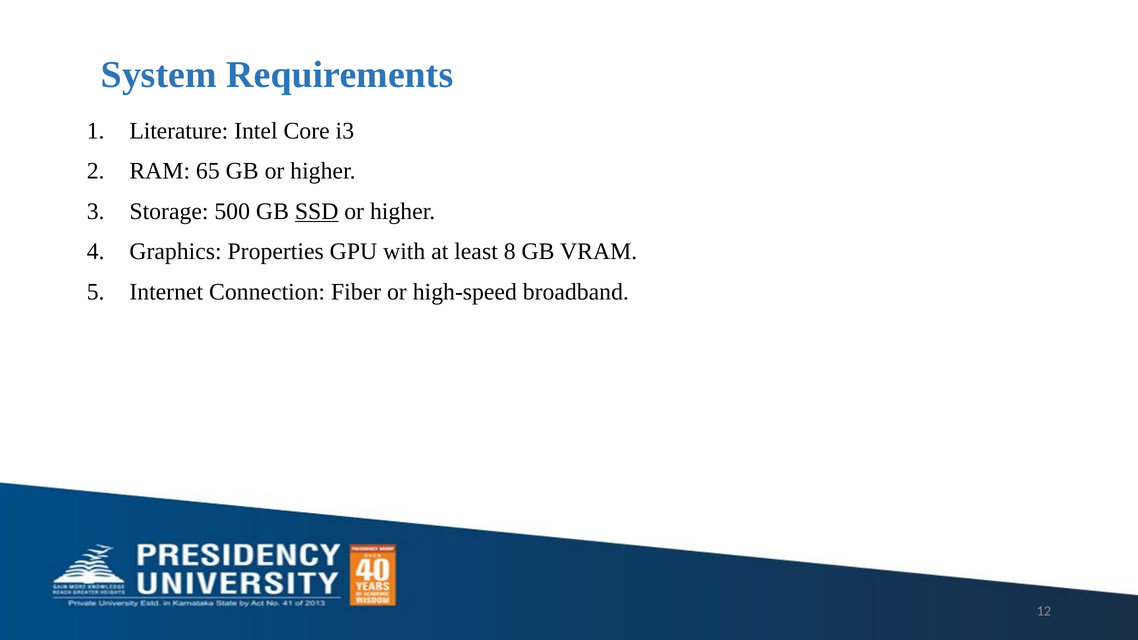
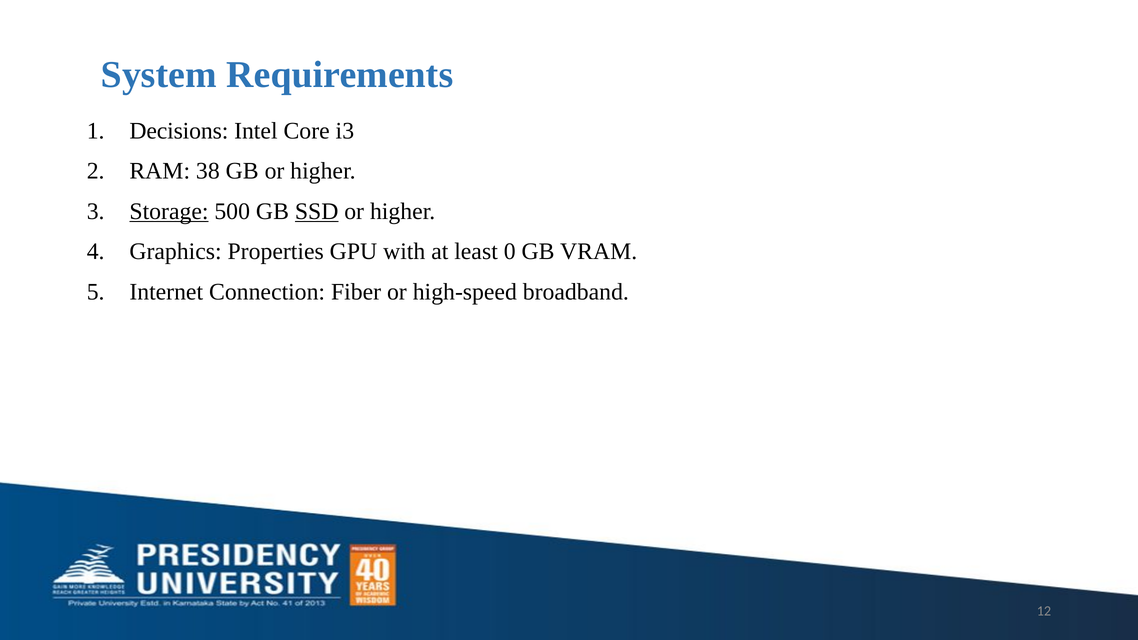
Literature: Literature -> Decisions
65: 65 -> 38
Storage underline: none -> present
8: 8 -> 0
